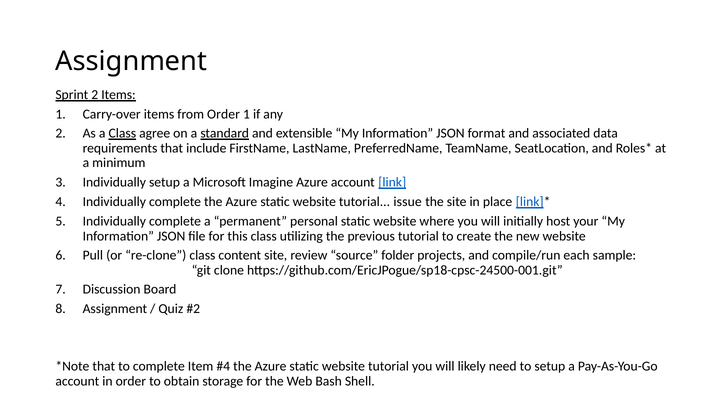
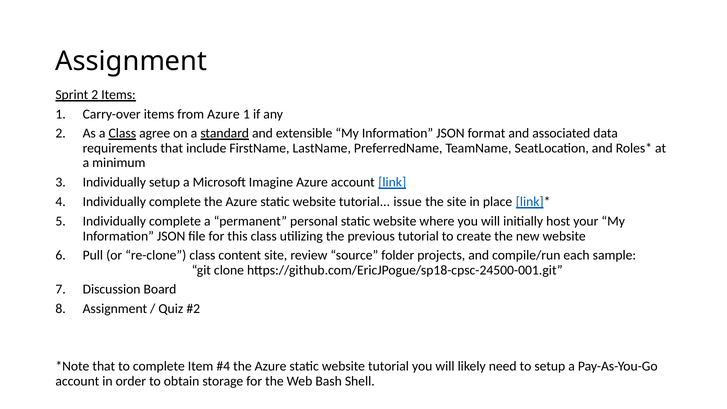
from Order: Order -> Azure
